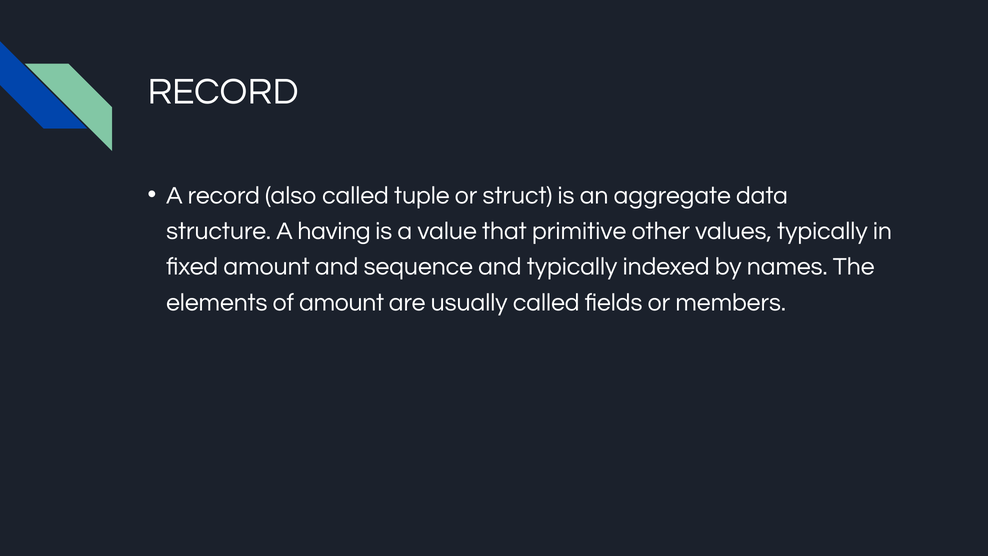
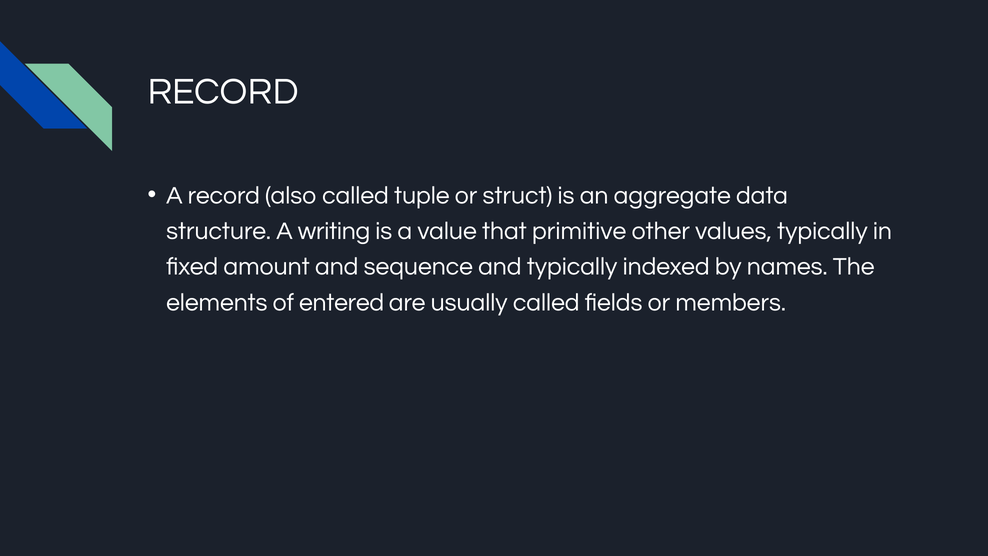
having: having -> writing
of amount: amount -> entered
